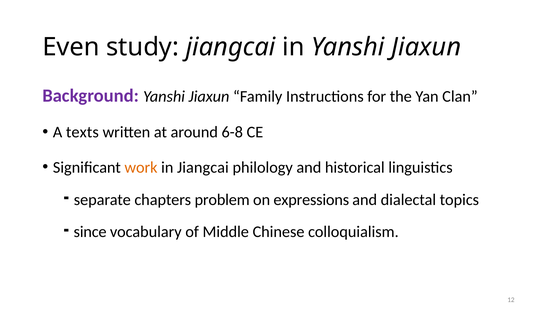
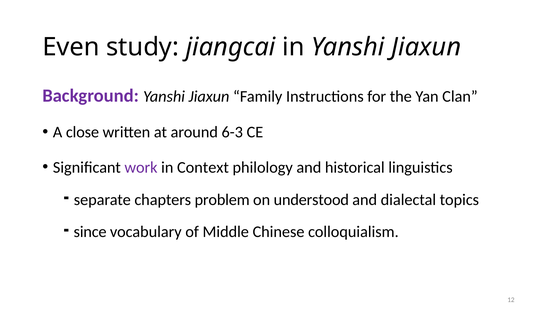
texts: texts -> close
6-8: 6-8 -> 6-3
work colour: orange -> purple
in Jiangcai: Jiangcai -> Context
expressions: expressions -> understood
